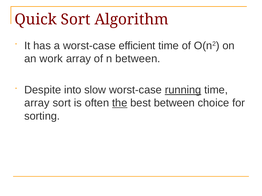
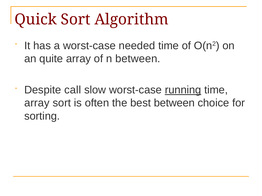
efficient: efficient -> needed
work: work -> quite
into: into -> call
the underline: present -> none
